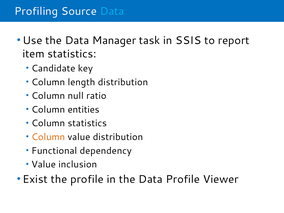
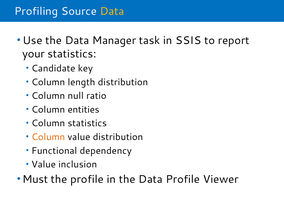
Data at (112, 11) colour: light blue -> yellow
item: item -> your
Exist: Exist -> Must
